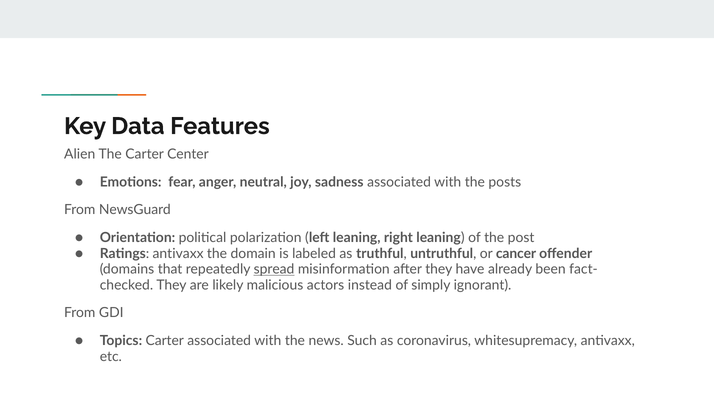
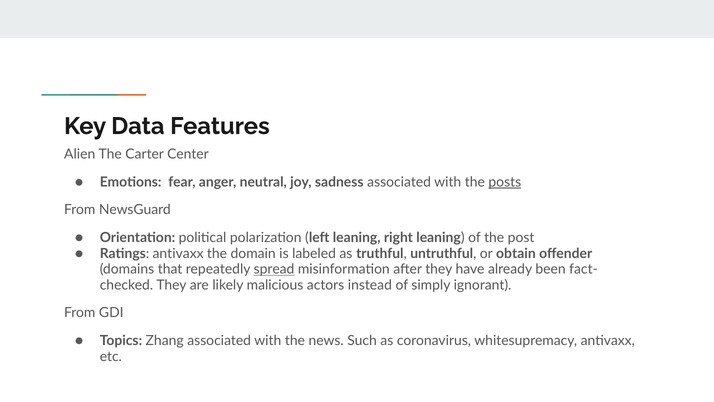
posts underline: none -> present
cancer: cancer -> obtain
Topics Carter: Carter -> Zhang
